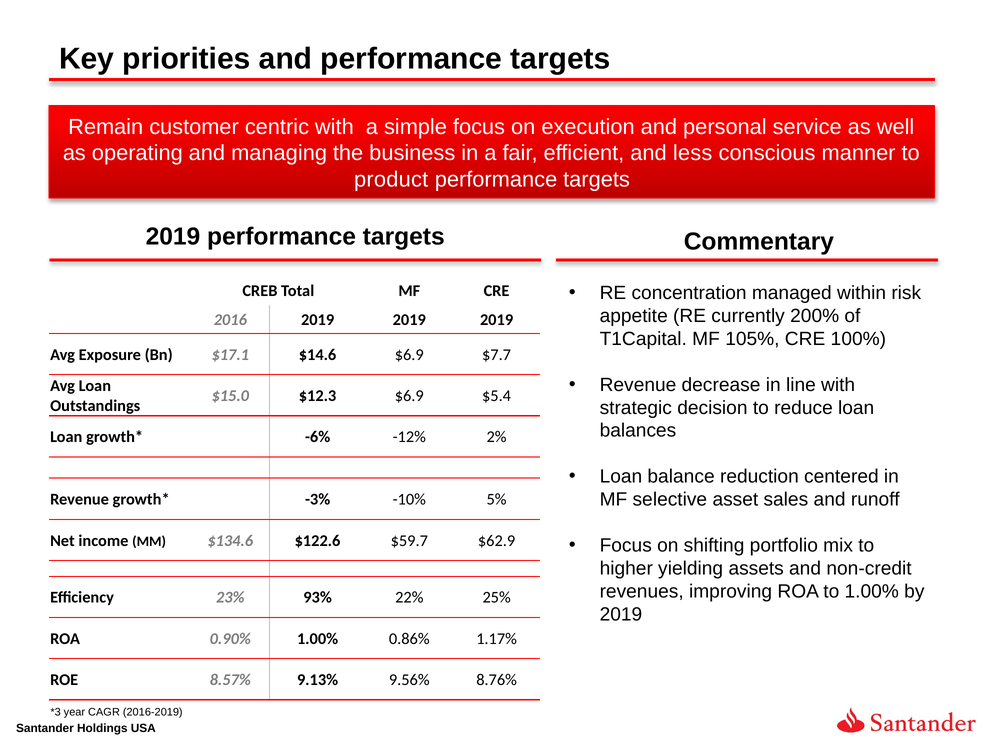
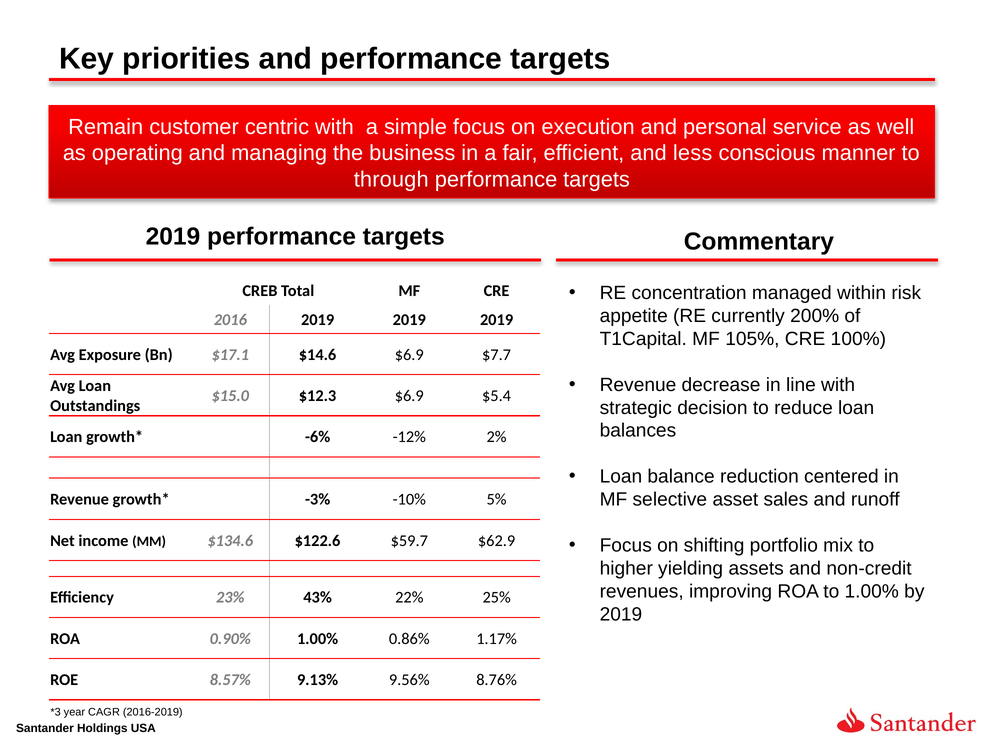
product: product -> through
93%: 93% -> 43%
